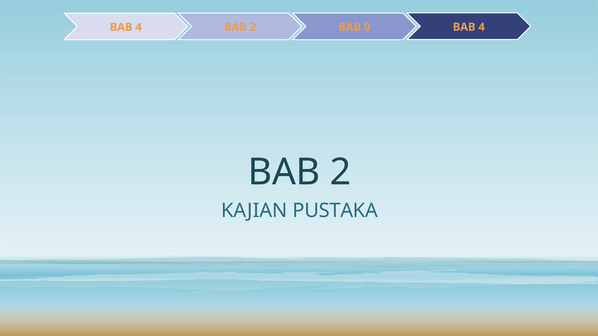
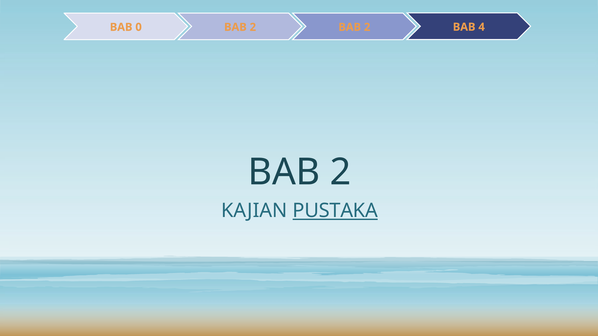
4 at (139, 27): 4 -> 0
2 BAB 0: 0 -> 2
PUSTAKA underline: none -> present
